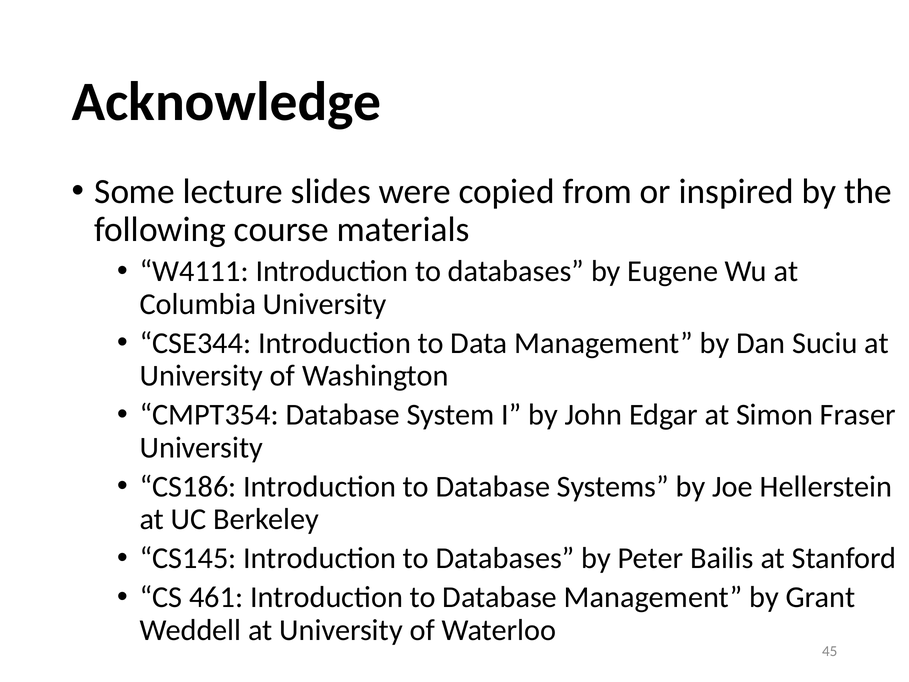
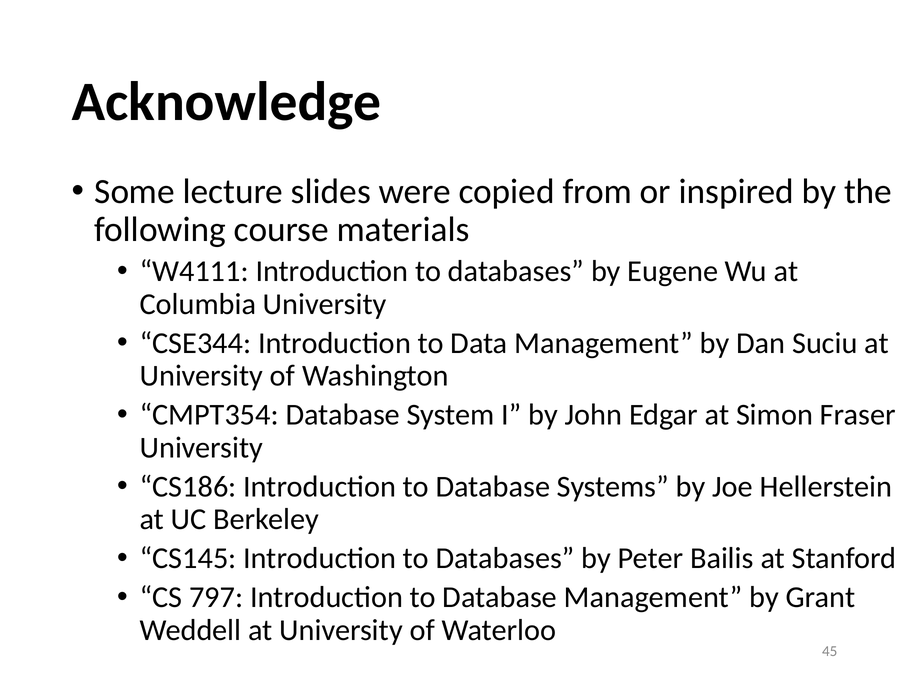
461: 461 -> 797
